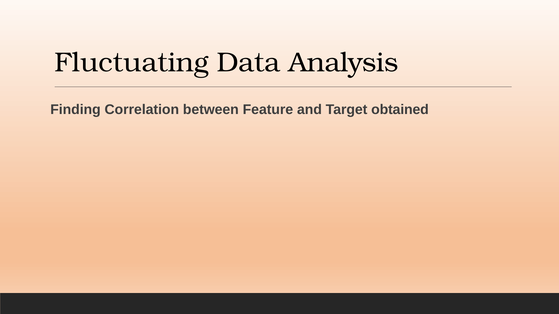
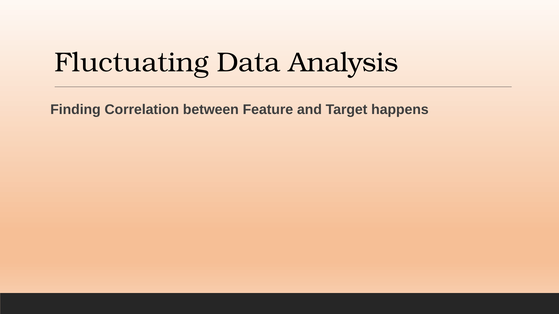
obtained: obtained -> happens
